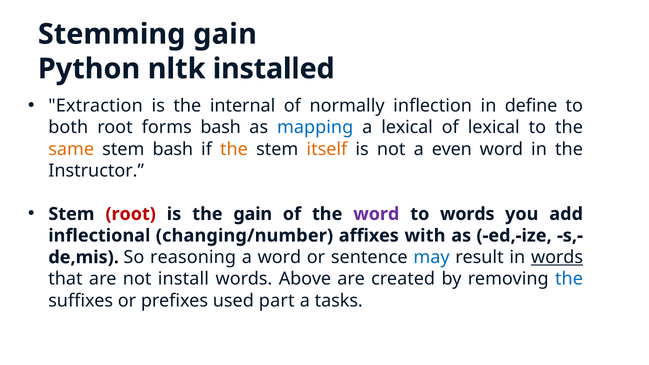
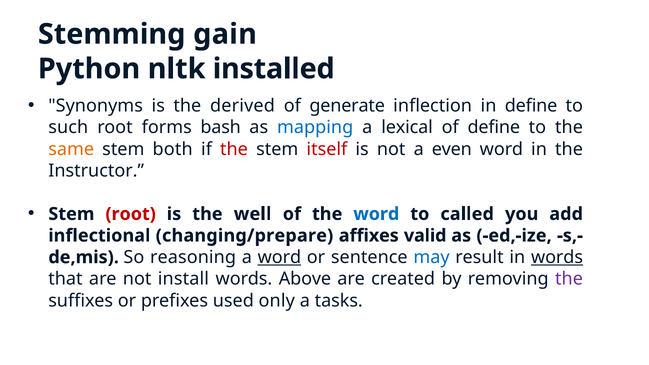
Extraction: Extraction -> Synonyms
internal: internal -> derived
normally: normally -> generate
both: both -> such
of lexical: lexical -> define
stem bash: bash -> both
the at (234, 149) colour: orange -> red
itself colour: orange -> red
the gain: gain -> well
word at (376, 214) colour: purple -> blue
to words: words -> called
changing/number: changing/number -> changing/prepare
with: with -> valid
word at (279, 257) underline: none -> present
the at (569, 279) colour: blue -> purple
part: part -> only
